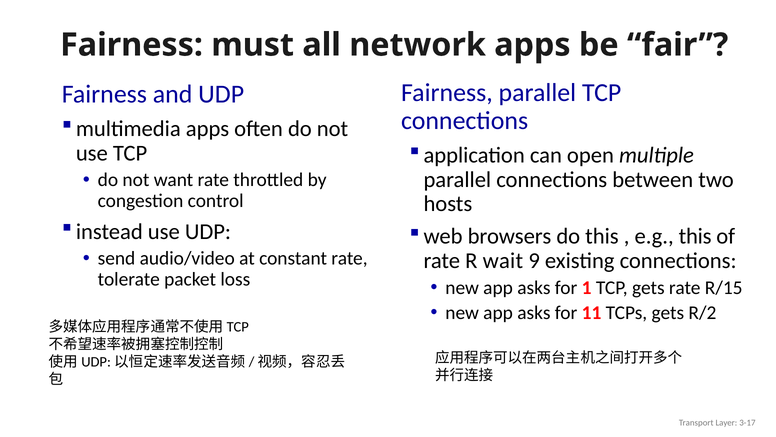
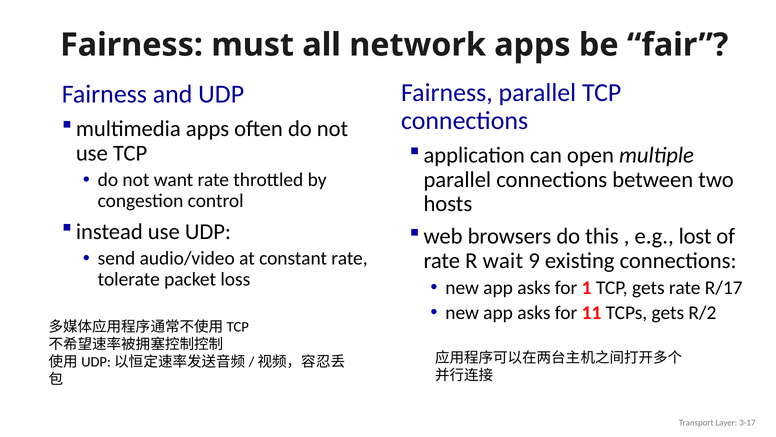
e.g this: this -> lost
R/15: R/15 -> R/17
